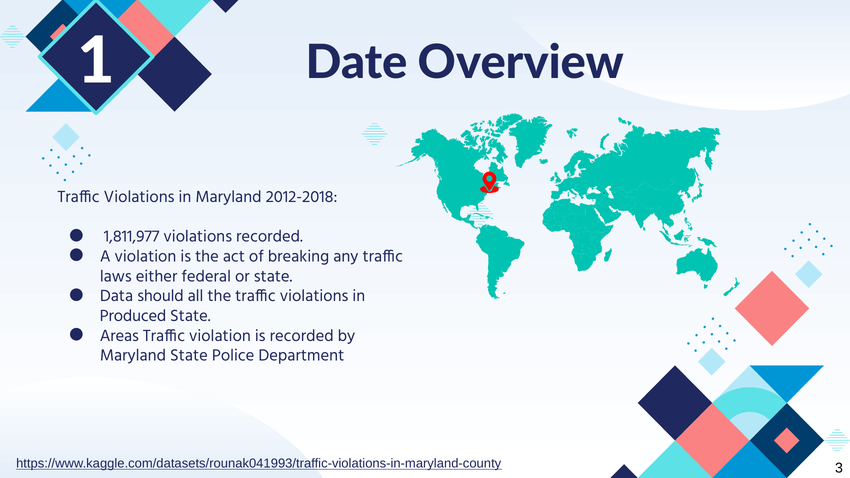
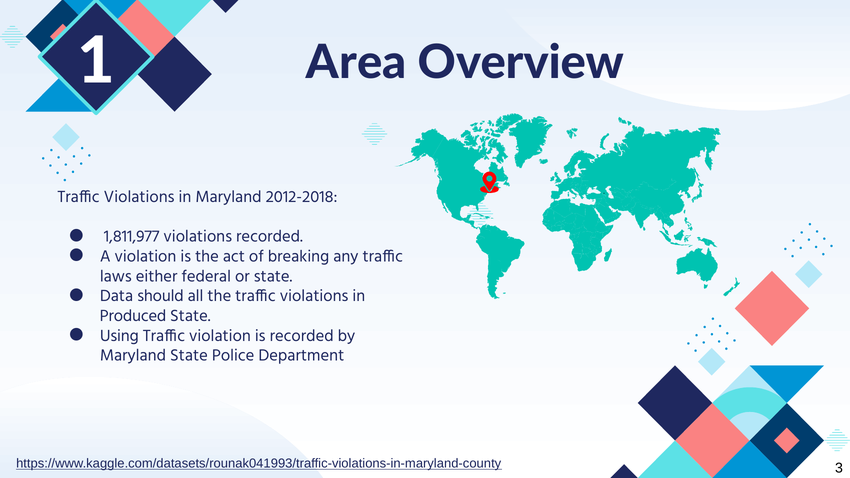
Date: Date -> Area
Areas: Areas -> Using
